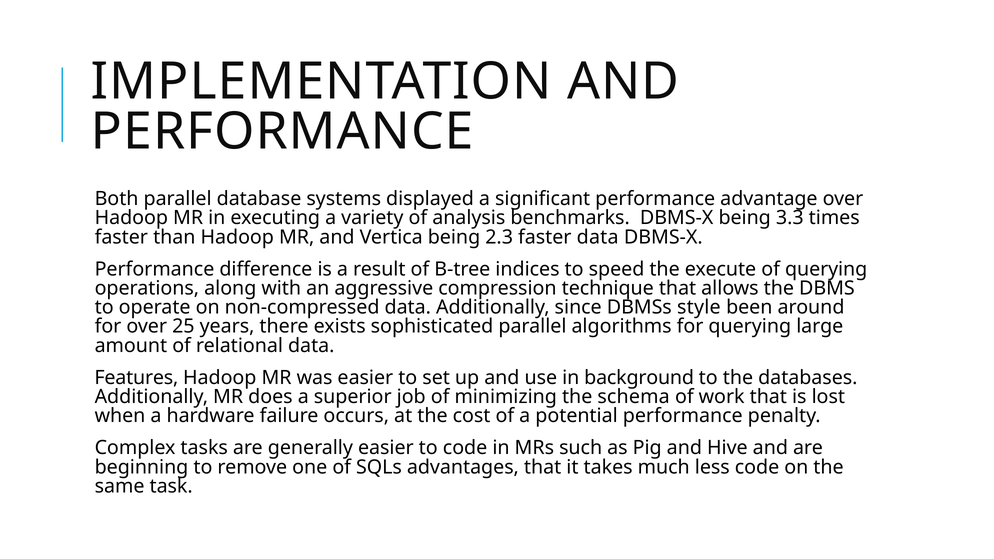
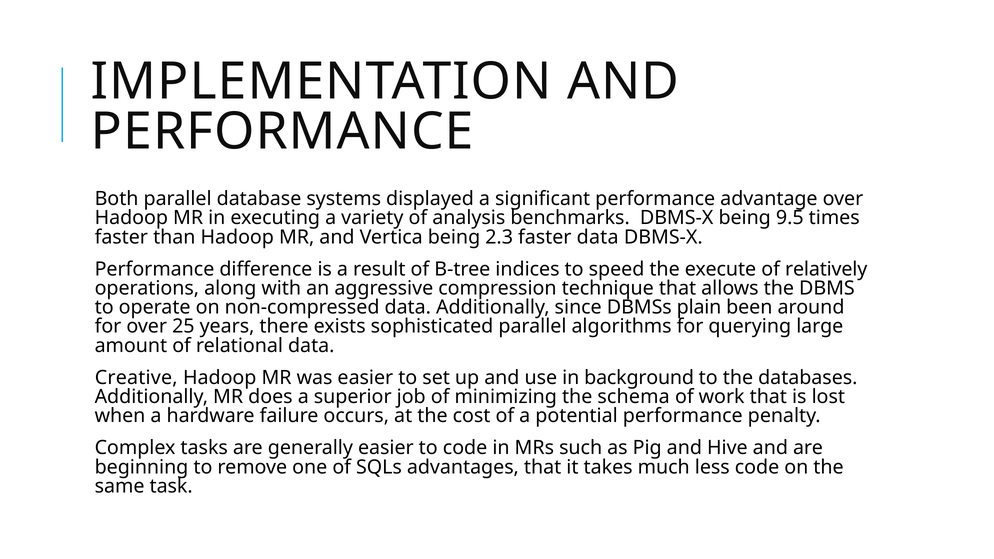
3.3: 3.3 -> 9.5
of querying: querying -> relatively
style: style -> plain
Features: Features -> Creative
